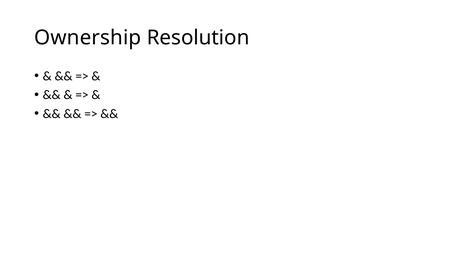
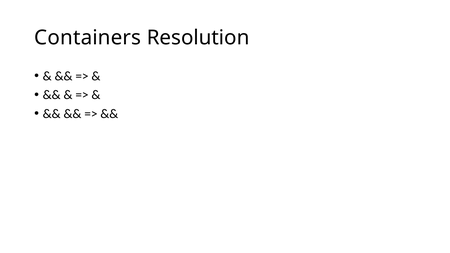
Ownership: Ownership -> Containers
